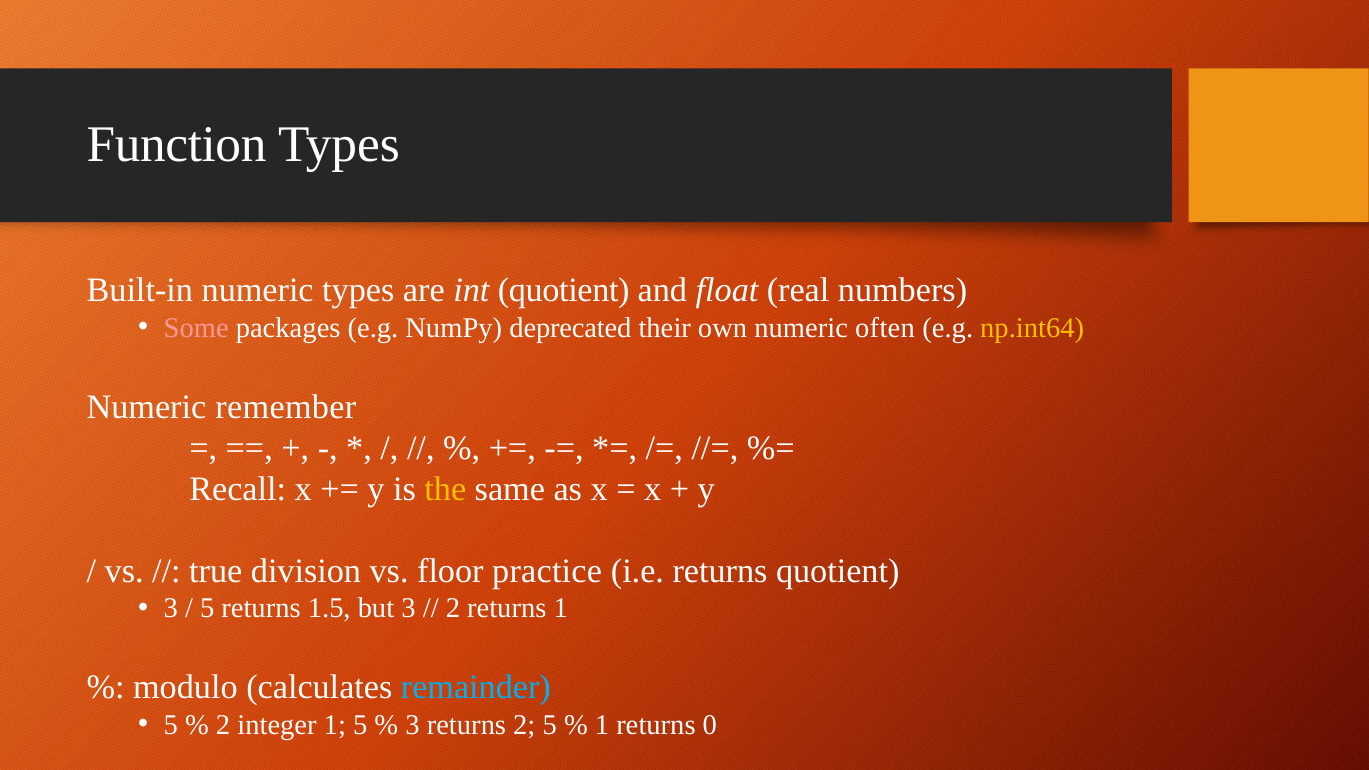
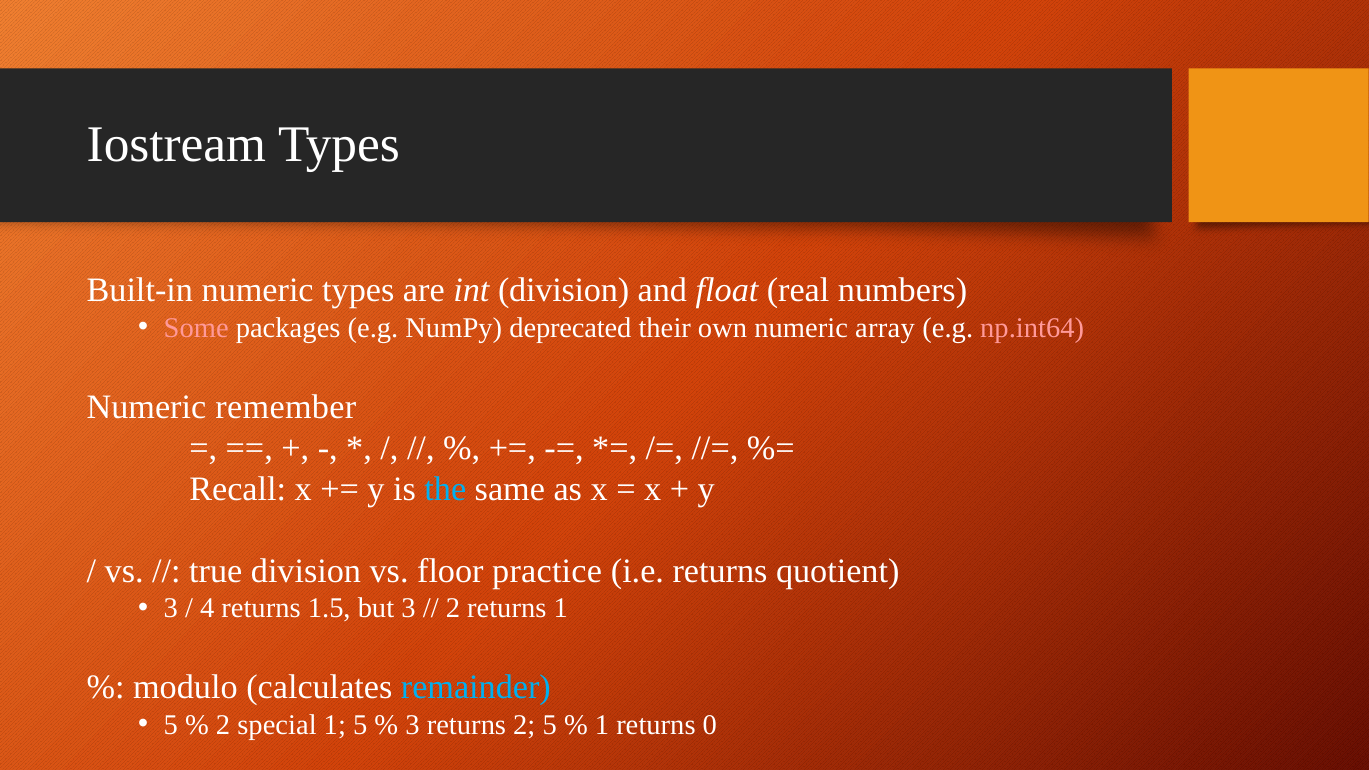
Function: Function -> Iostream
int quotient: quotient -> division
often: often -> array
np.int64 colour: yellow -> pink
the colour: yellow -> light blue
5 at (207, 608): 5 -> 4
integer: integer -> special
